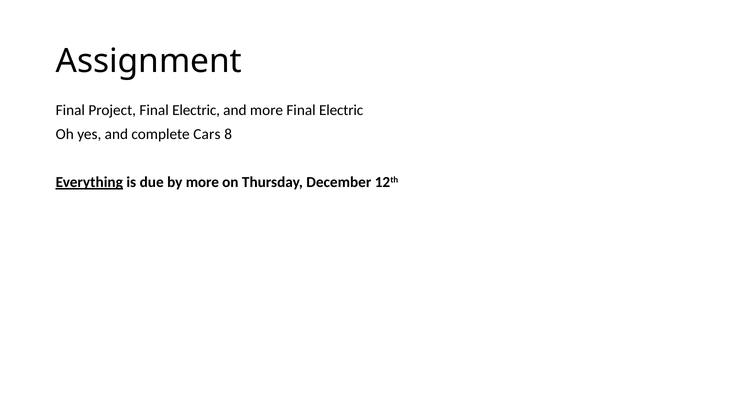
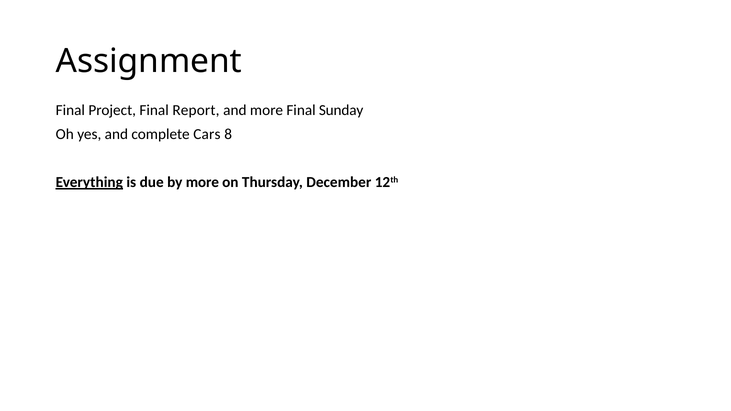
Project Final Electric: Electric -> Report
more Final Electric: Electric -> Sunday
